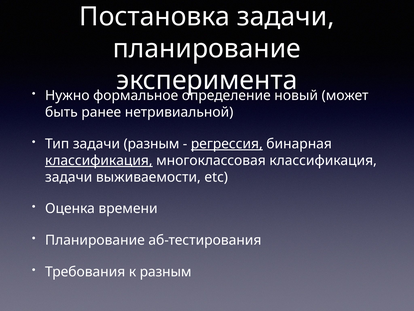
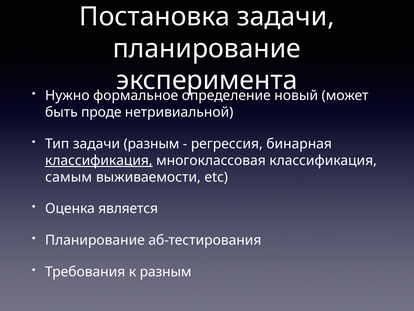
ранее: ранее -> проде
регрессия underline: present -> none
задачи at (69, 177): задачи -> самым
времени: времени -> является
